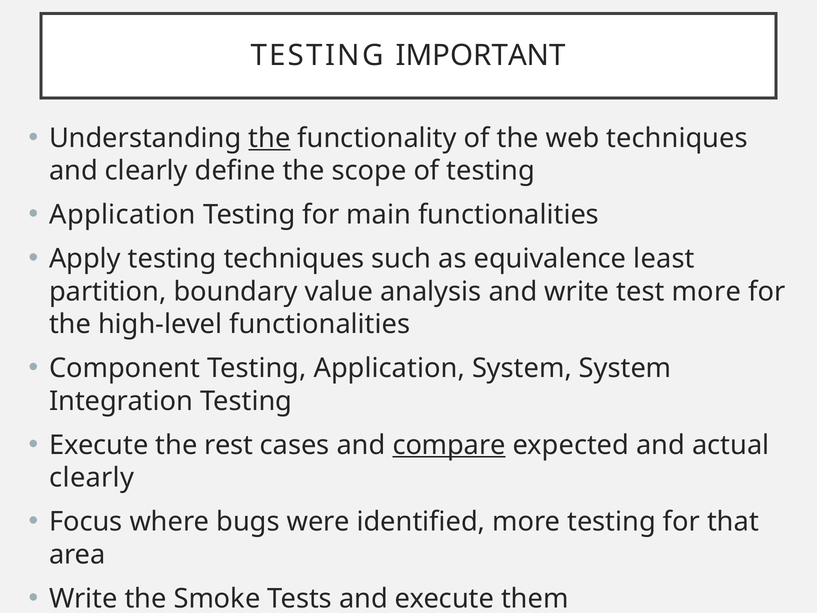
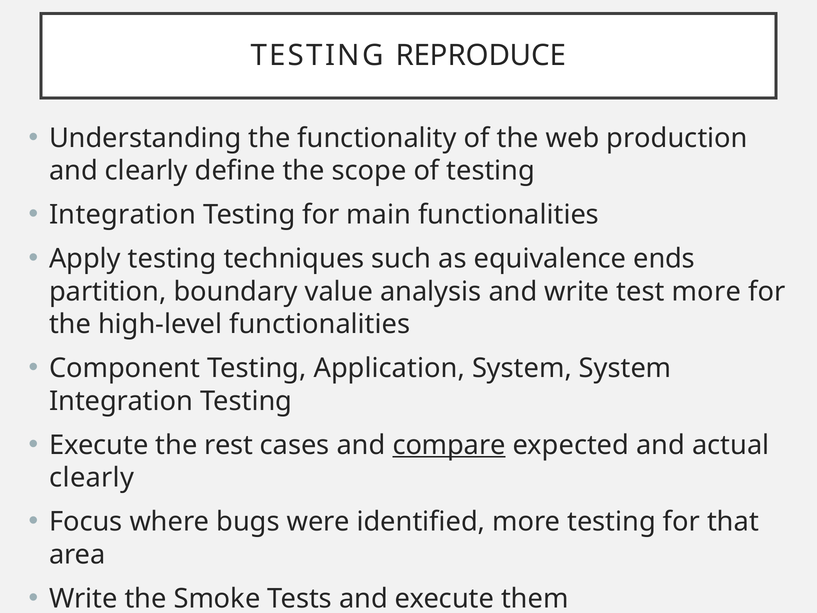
IMPORTANT: IMPORTANT -> REPRODUCE
the at (269, 138) underline: present -> none
web techniques: techniques -> production
Application at (122, 215): Application -> Integration
least: least -> ends
